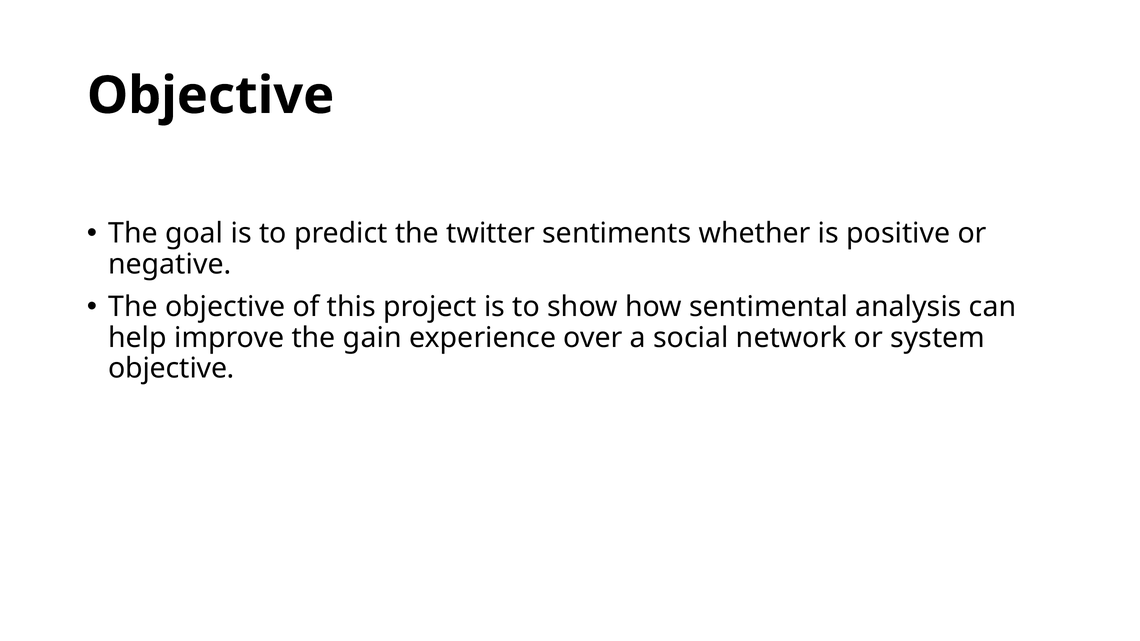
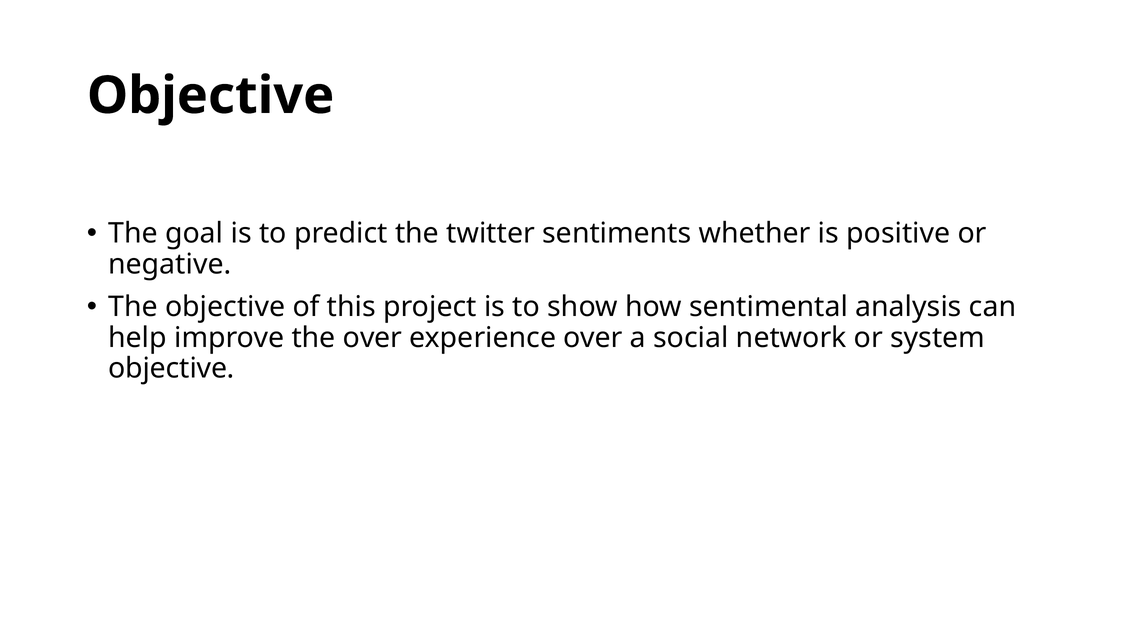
the gain: gain -> over
